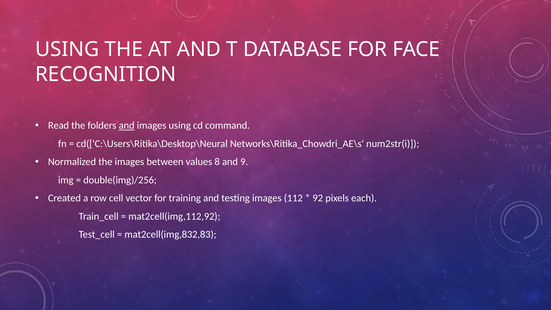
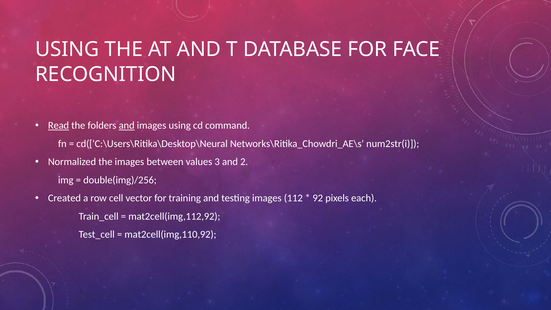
Read underline: none -> present
8: 8 -> 3
9: 9 -> 2
mat2cell(img,832,83: mat2cell(img,832,83 -> mat2cell(img,110,92
